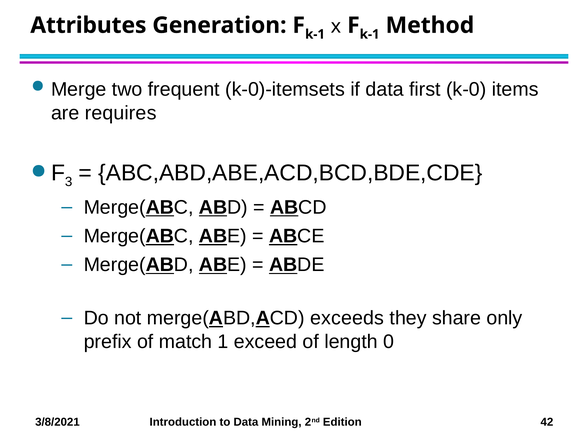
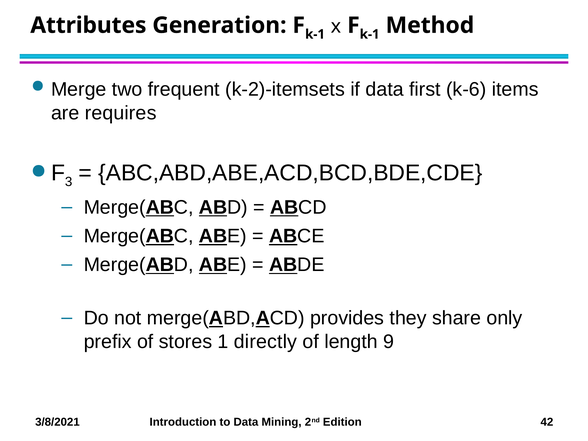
k-0)-itemsets: k-0)-itemsets -> k-2)-itemsets
k-0: k-0 -> k-6
exceeds: exceeds -> provides
match: match -> stores
exceed: exceed -> directly
0: 0 -> 9
